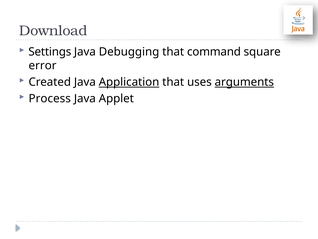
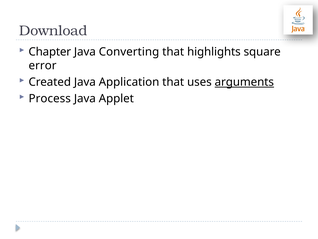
Settings: Settings -> Chapter
Debugging: Debugging -> Converting
command: command -> highlights
Application underline: present -> none
